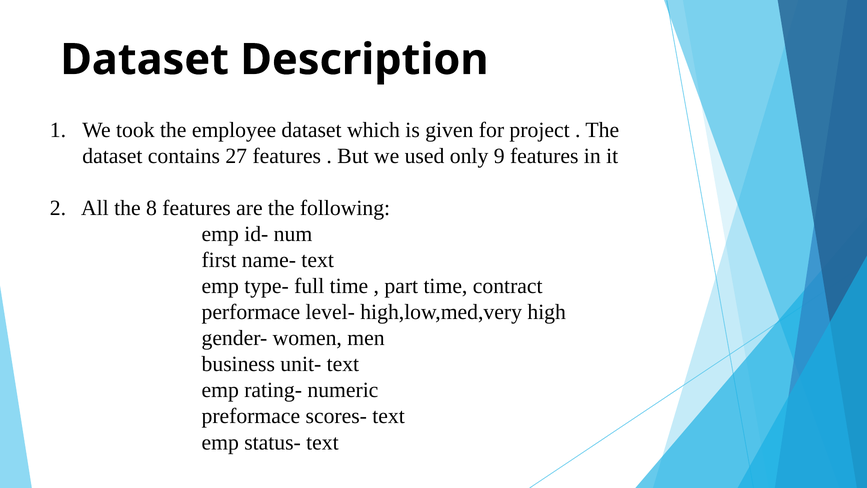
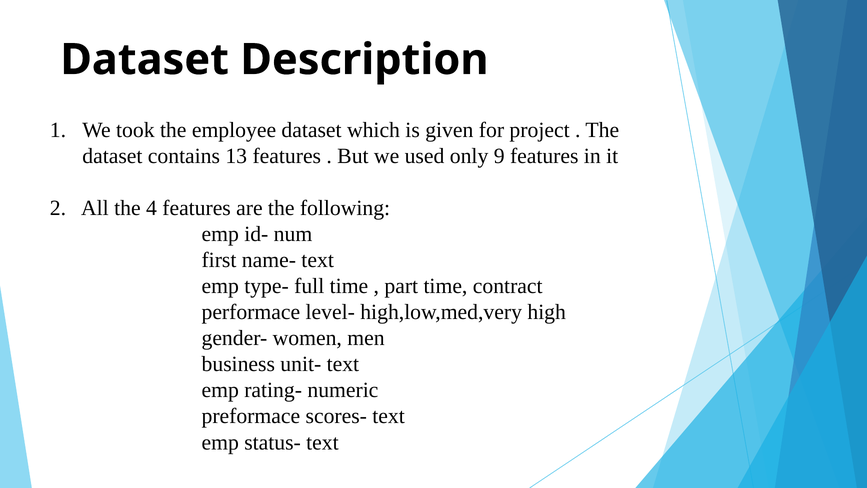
27: 27 -> 13
8: 8 -> 4
